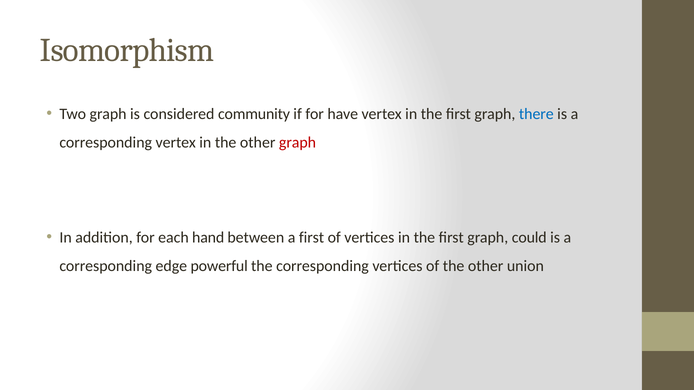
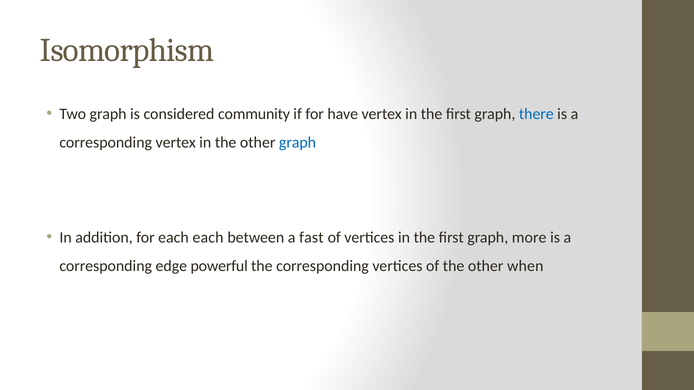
graph at (297, 142) colour: red -> blue
each hand: hand -> each
a first: first -> fast
could: could -> more
union: union -> when
